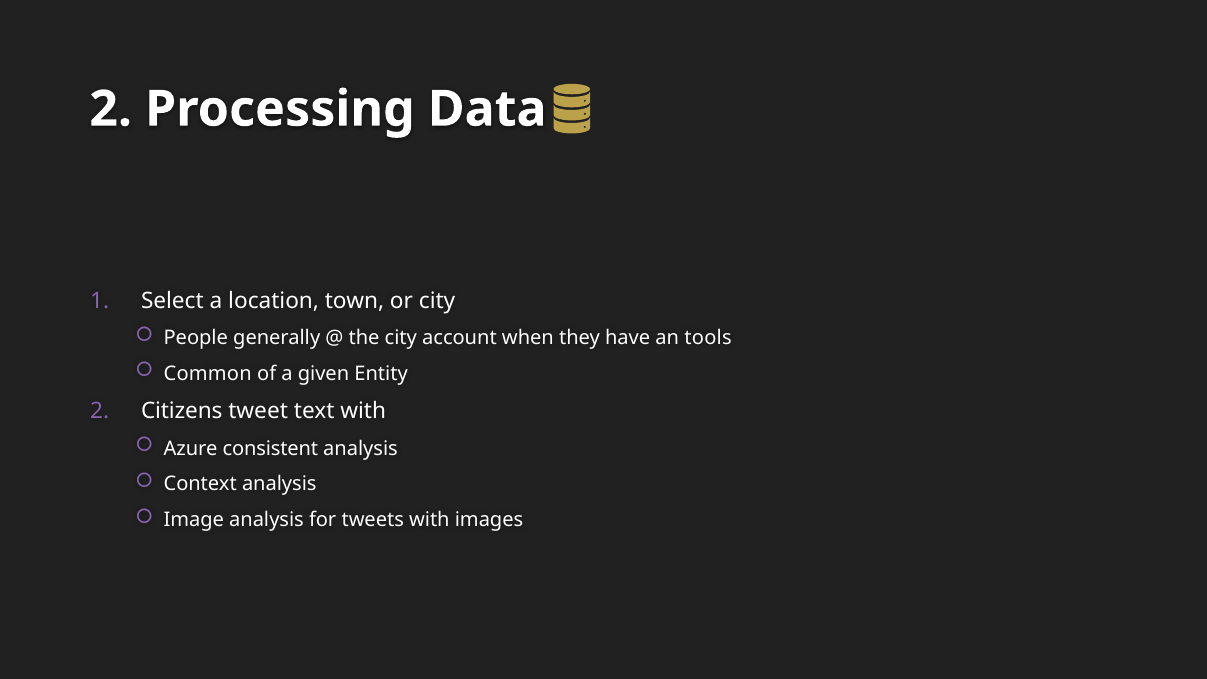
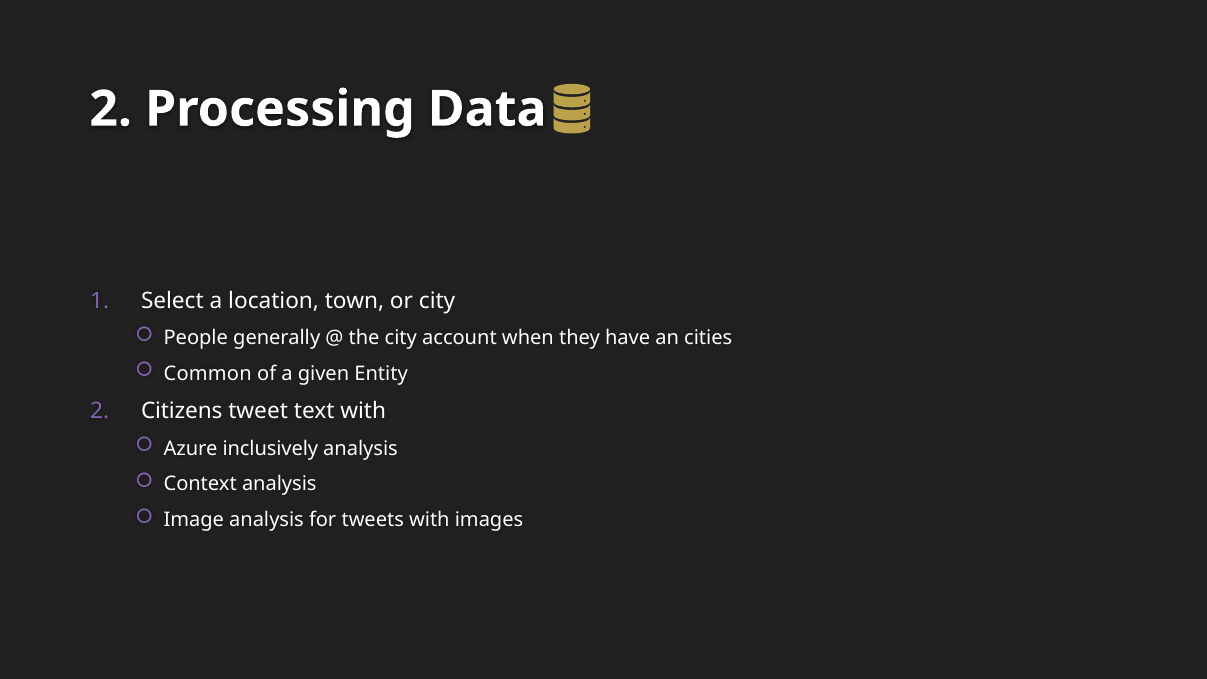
tools: tools -> cities
consistent: consistent -> inclusively
